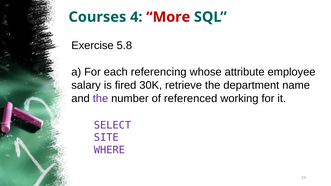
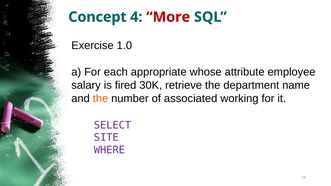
Courses: Courses -> Concept
5.8: 5.8 -> 1.0
referencing: referencing -> appropriate
the at (100, 99) colour: purple -> orange
referenced: referenced -> associated
